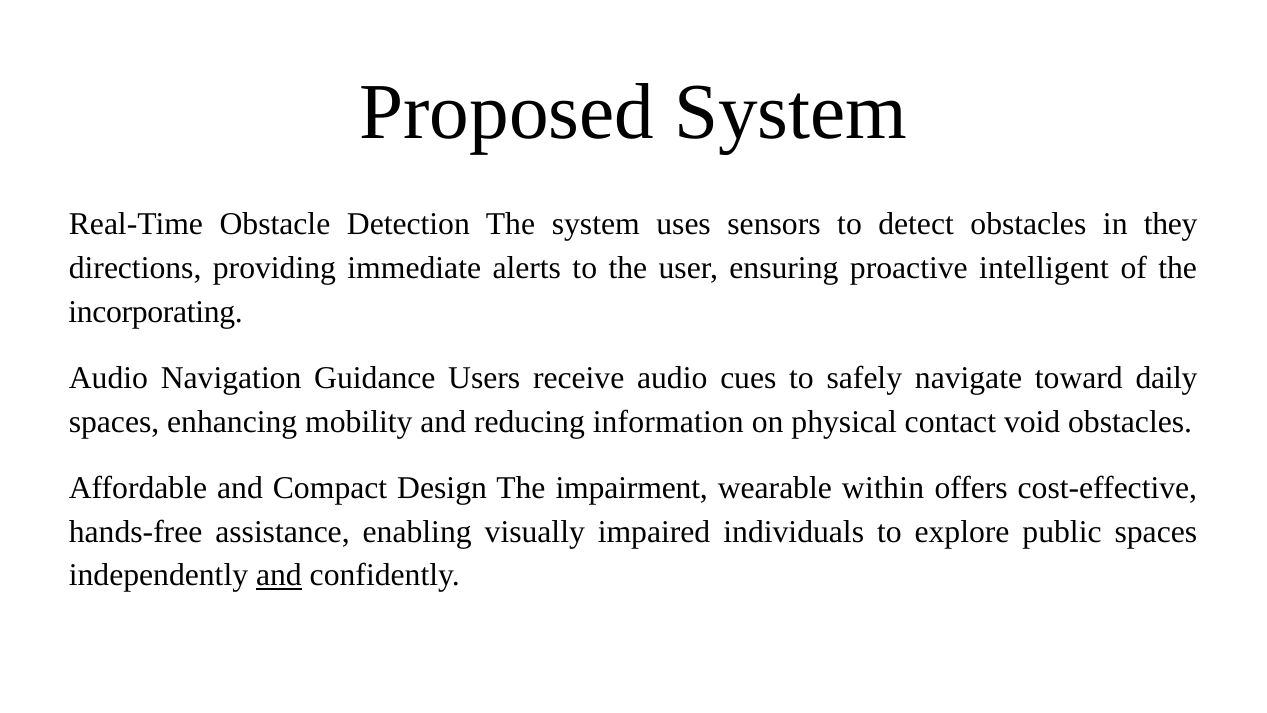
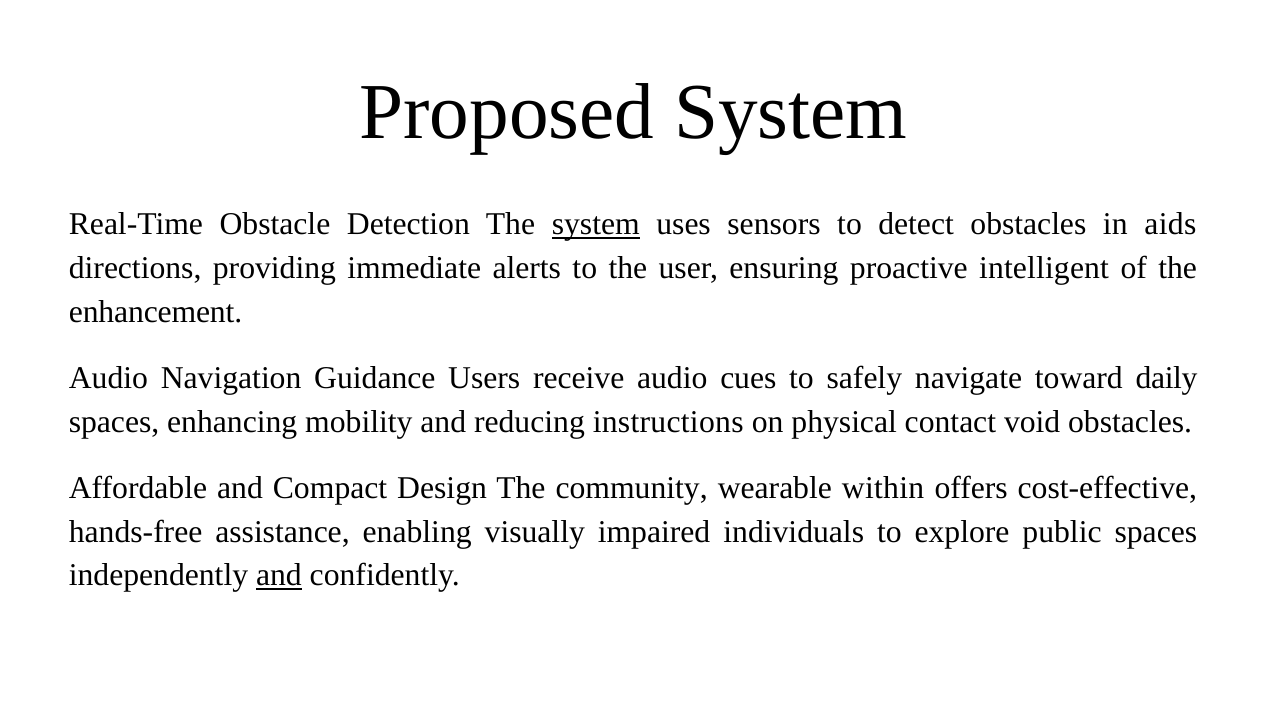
system at (596, 224) underline: none -> present
they: they -> aids
incorporating: incorporating -> enhancement
information: information -> instructions
impairment: impairment -> community
